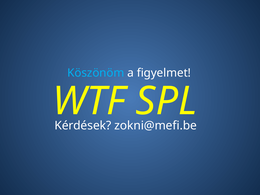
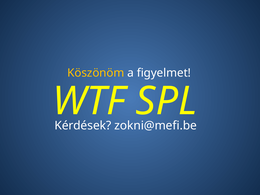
Köszönöm colour: light blue -> yellow
